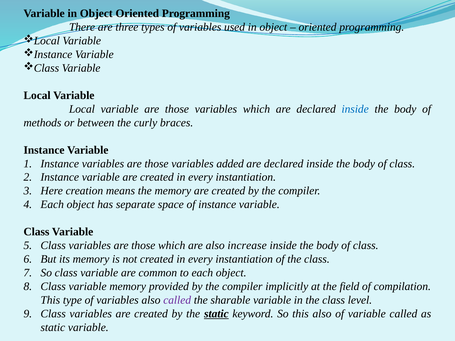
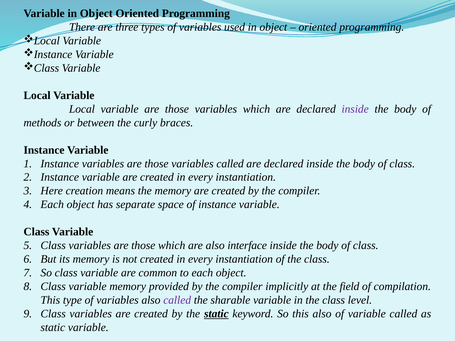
inside at (355, 109) colour: blue -> purple
variables added: added -> called
increase: increase -> interface
